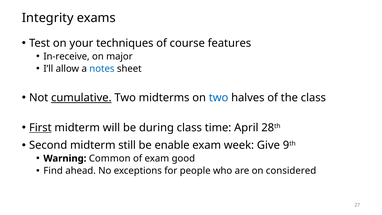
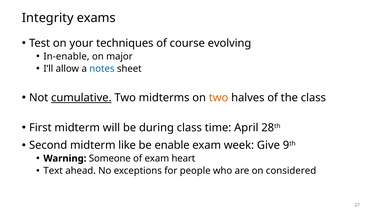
features: features -> evolving
In-receive: In-receive -> In-enable
two at (219, 98) colour: blue -> orange
First underline: present -> none
still: still -> like
Common: Common -> Someone
good: good -> heart
Find: Find -> Text
